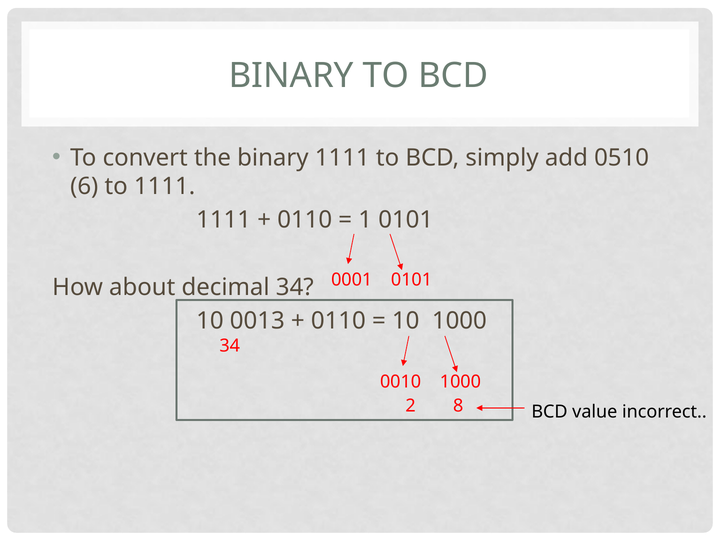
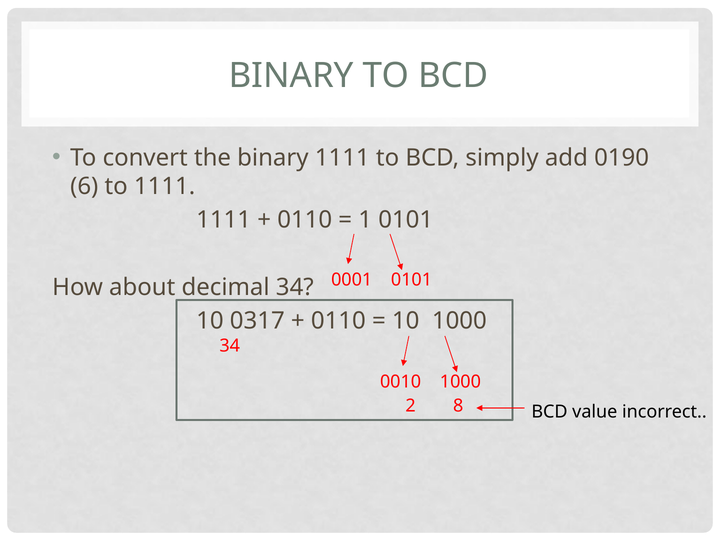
0510: 0510 -> 0190
0013: 0013 -> 0317
